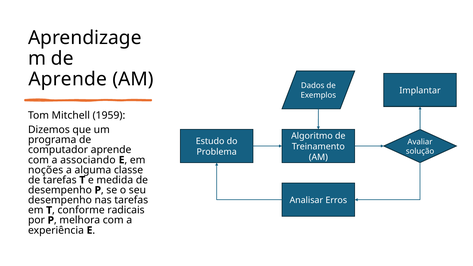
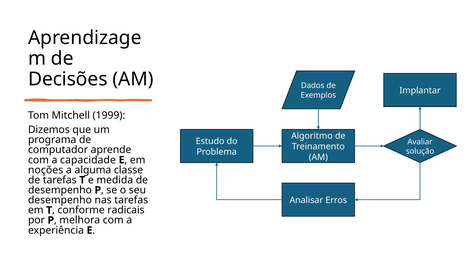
Aprende at (68, 79): Aprende -> Decisões
1959: 1959 -> 1999
associando: associando -> capacidade
